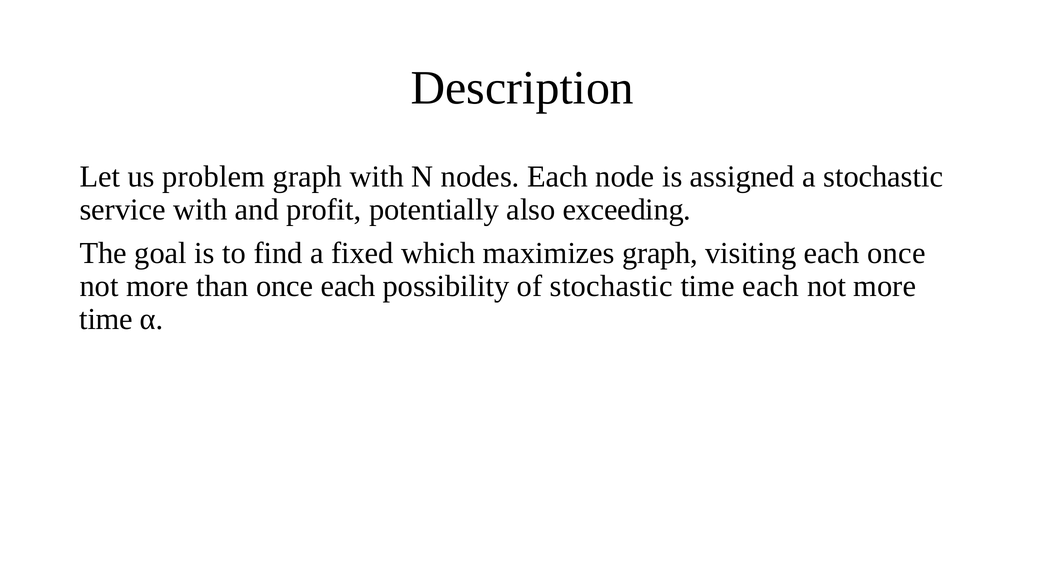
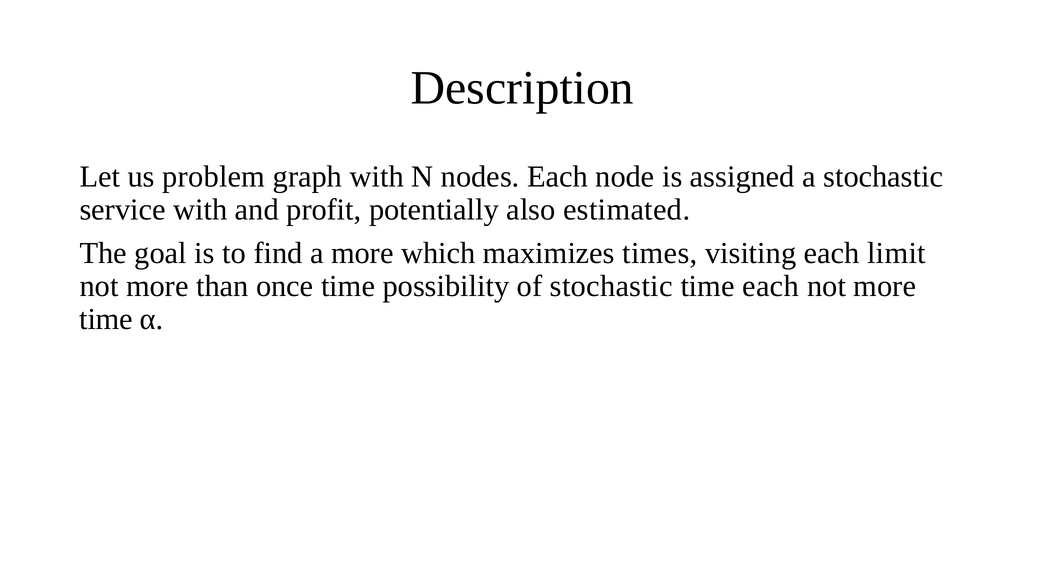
exceeding: exceeding -> estimated
a fixed: fixed -> more
maximizes graph: graph -> times
each once: once -> limit
once each: each -> time
